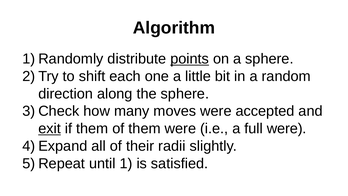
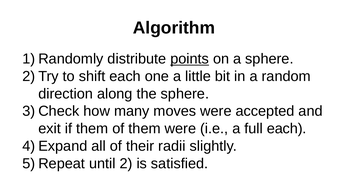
exit underline: present -> none
full were: were -> each
1: 1 -> 2
